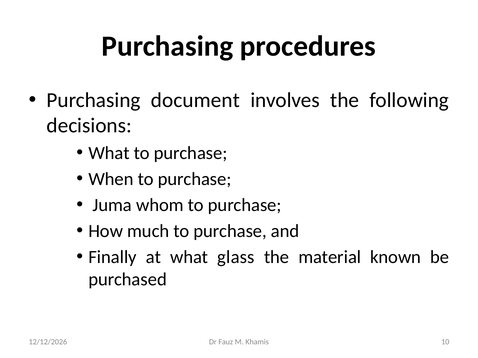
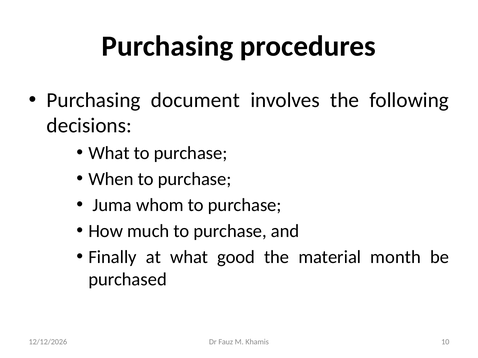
glass: glass -> good
known: known -> month
